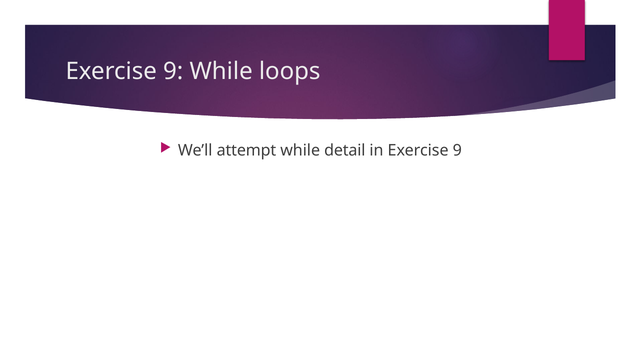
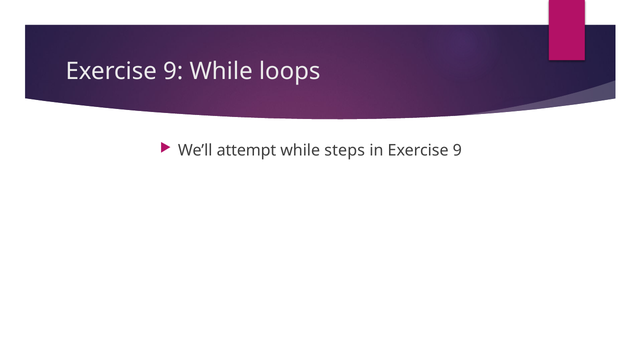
detail: detail -> steps
